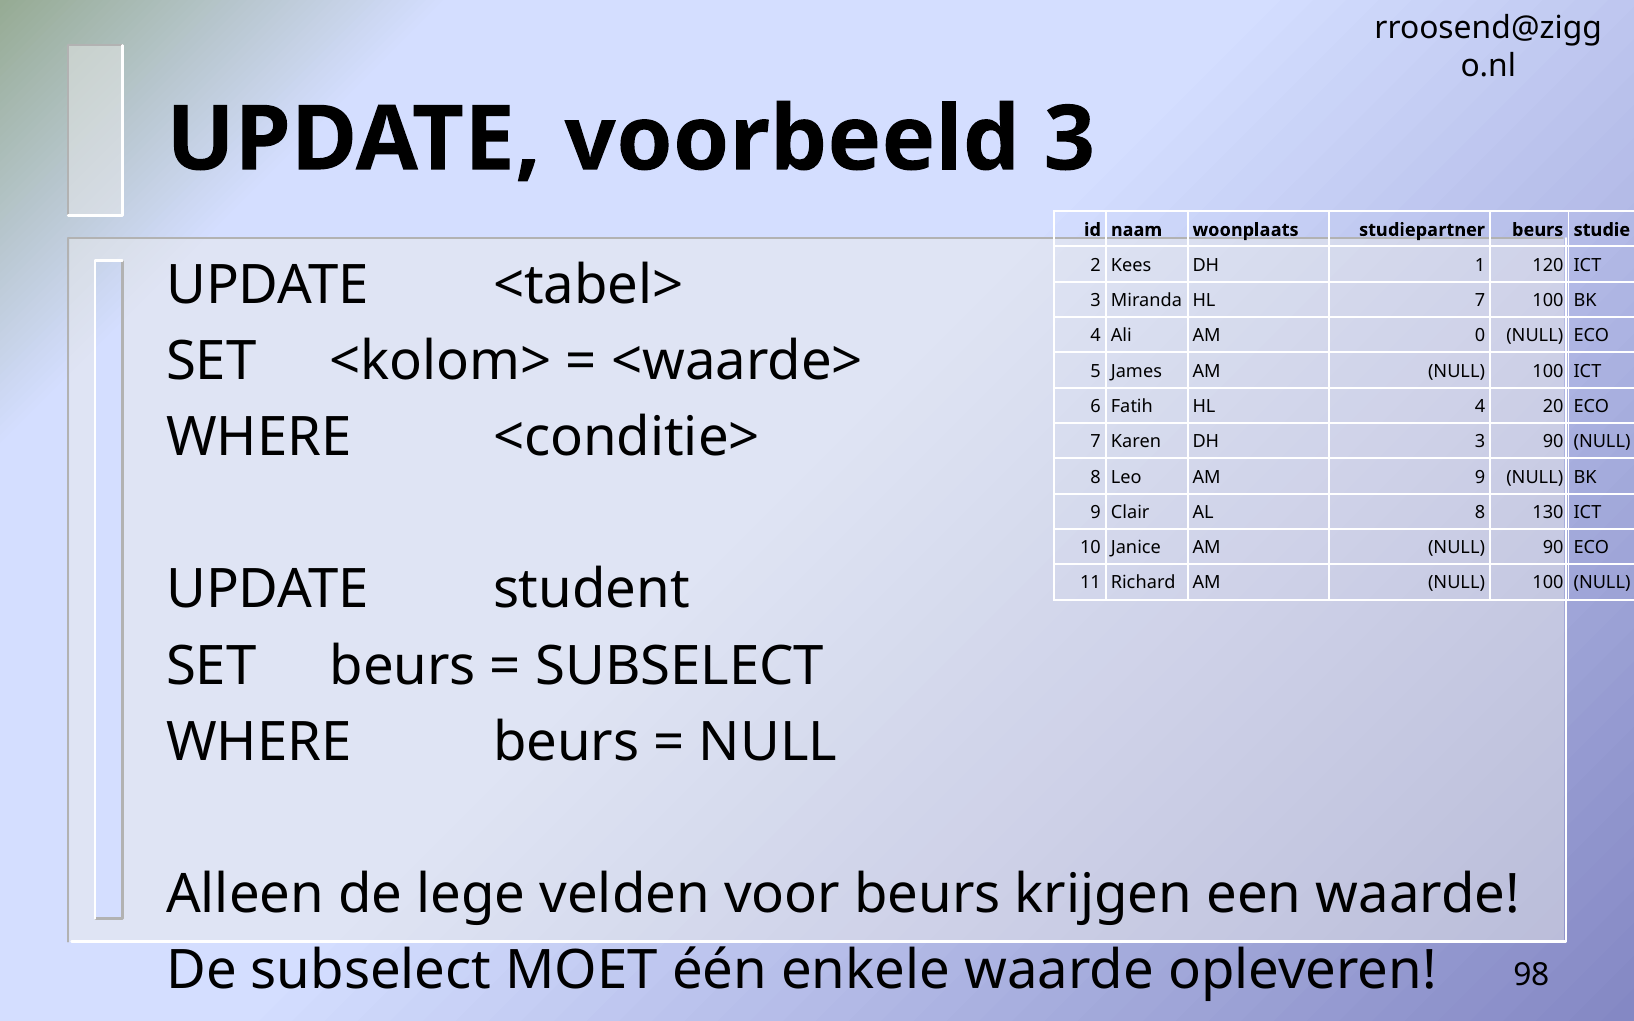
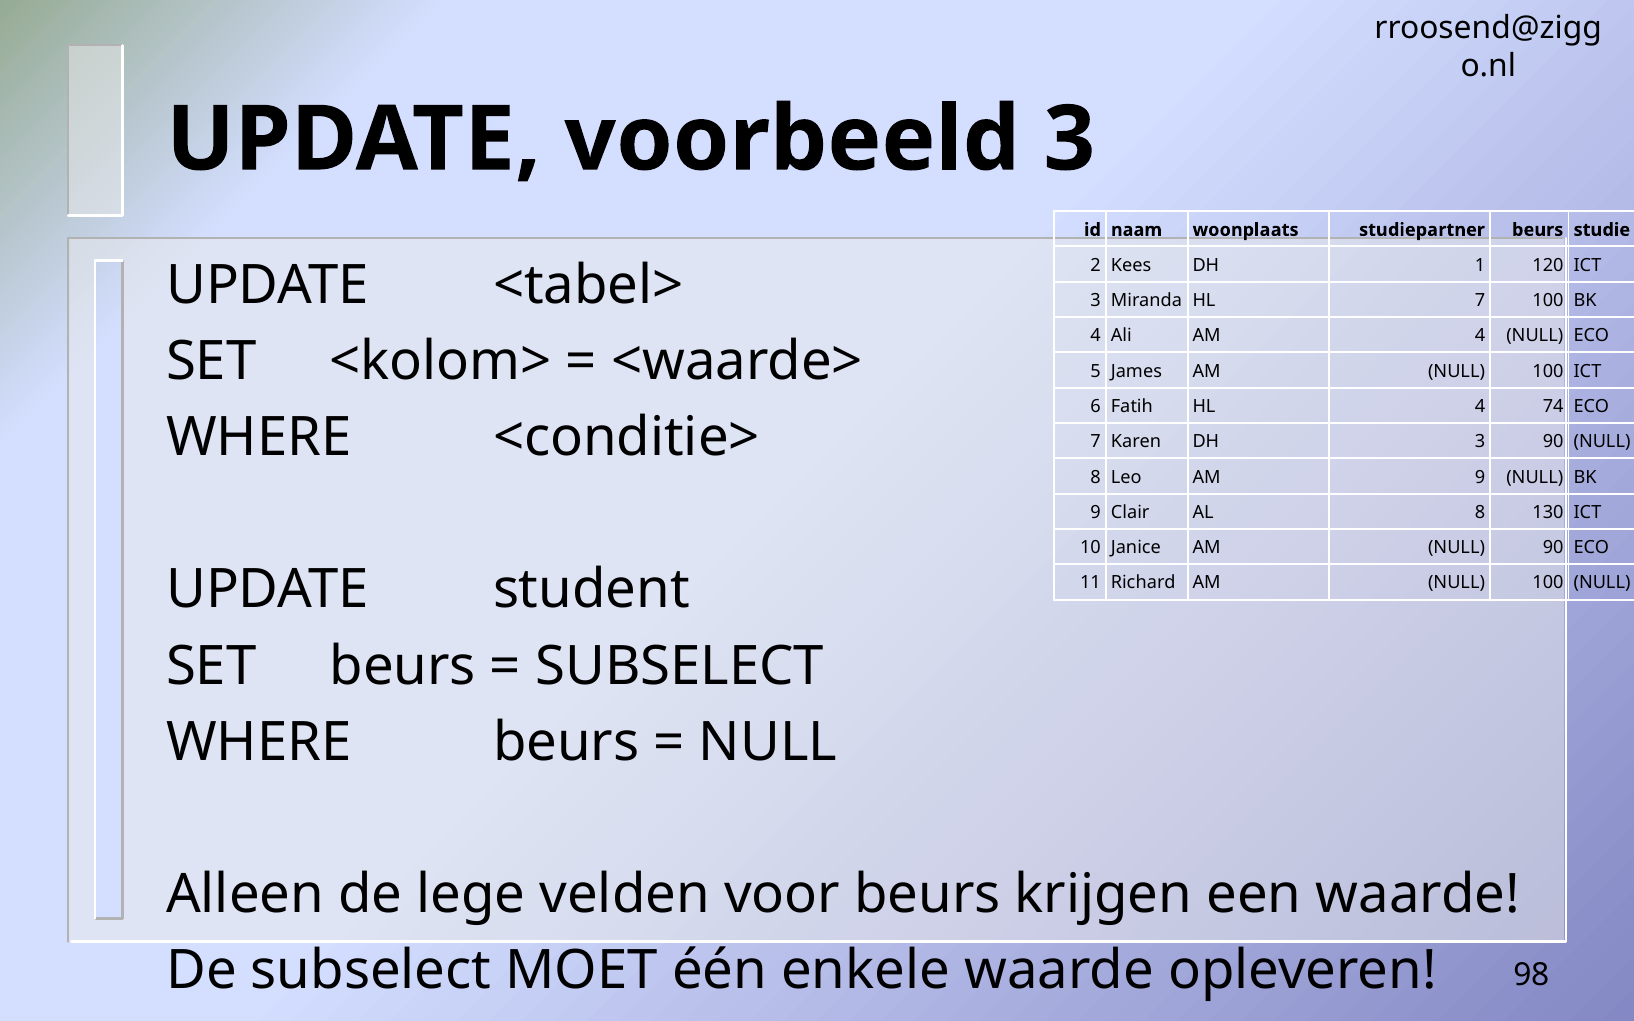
AM 0: 0 -> 4
20: 20 -> 74
